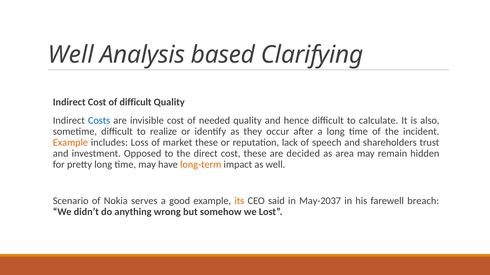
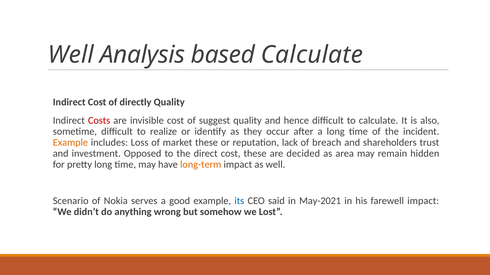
based Clarifying: Clarifying -> Calculate
of difficult: difficult -> directly
Costs colour: blue -> red
needed: needed -> suggest
speech: speech -> breach
its colour: orange -> blue
May-2037: May-2037 -> May-2021
farewell breach: breach -> impact
